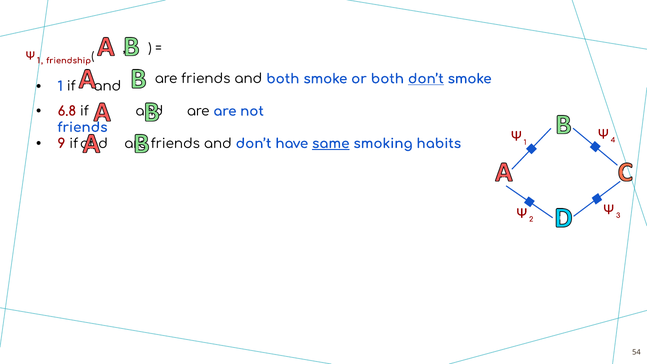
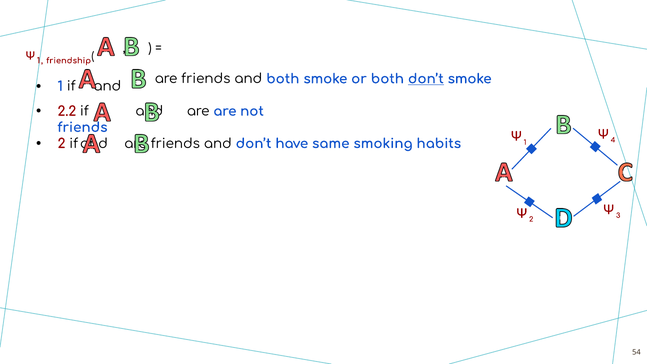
6.8: 6.8 -> 2.2
9 at (61, 144): 9 -> 2
same underline: present -> none
